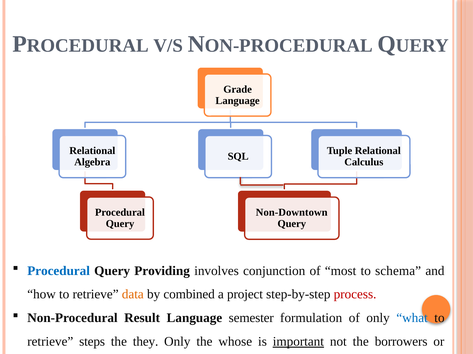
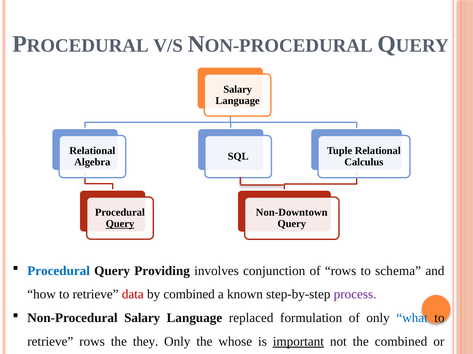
Grade at (238, 90): Grade -> Salary
Query at (120, 224) underline: none -> present
of most: most -> rows
data colour: orange -> red
project: project -> known
process colour: red -> purple
Non-Procedural Result: Result -> Salary
semester: semester -> replaced
retrieve steps: steps -> rows
the borrowers: borrowers -> combined
